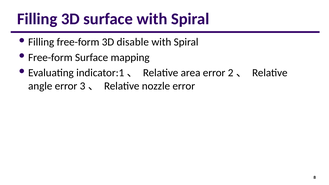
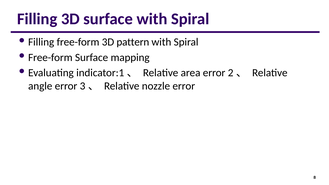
disable: disable -> pattern
